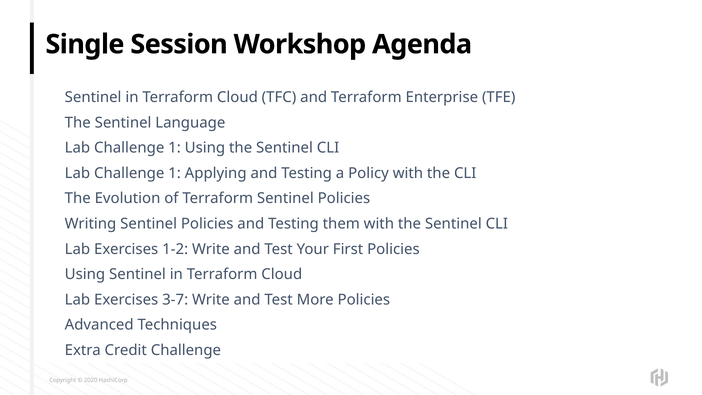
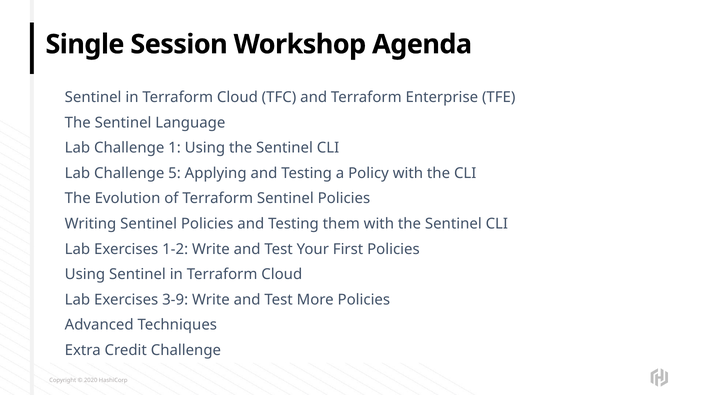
1 at (175, 173): 1 -> 5
3-7: 3-7 -> 3-9
